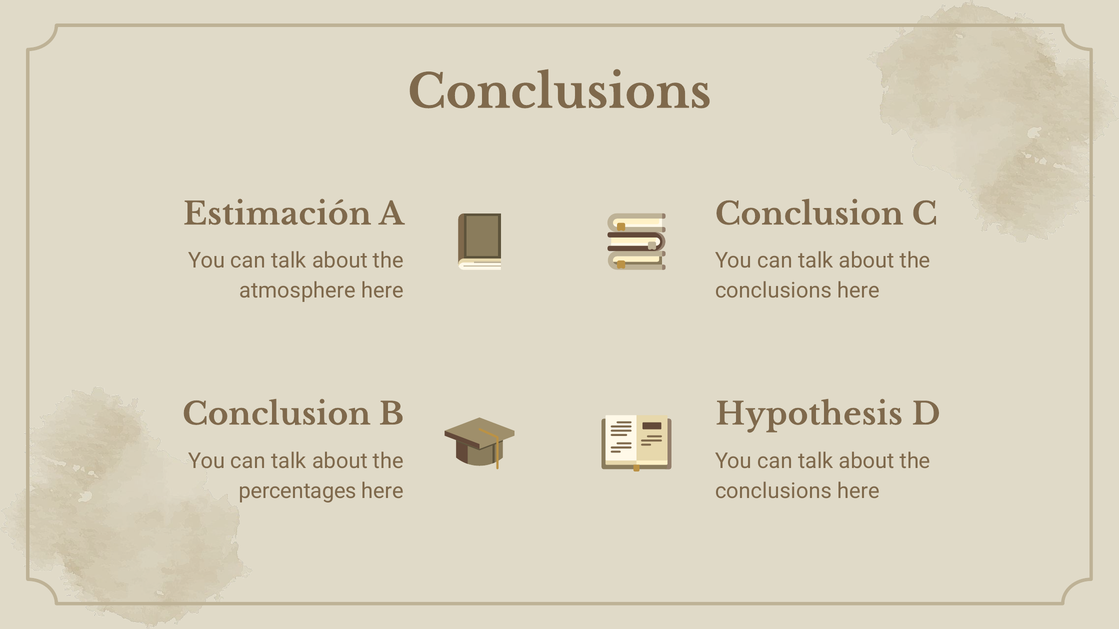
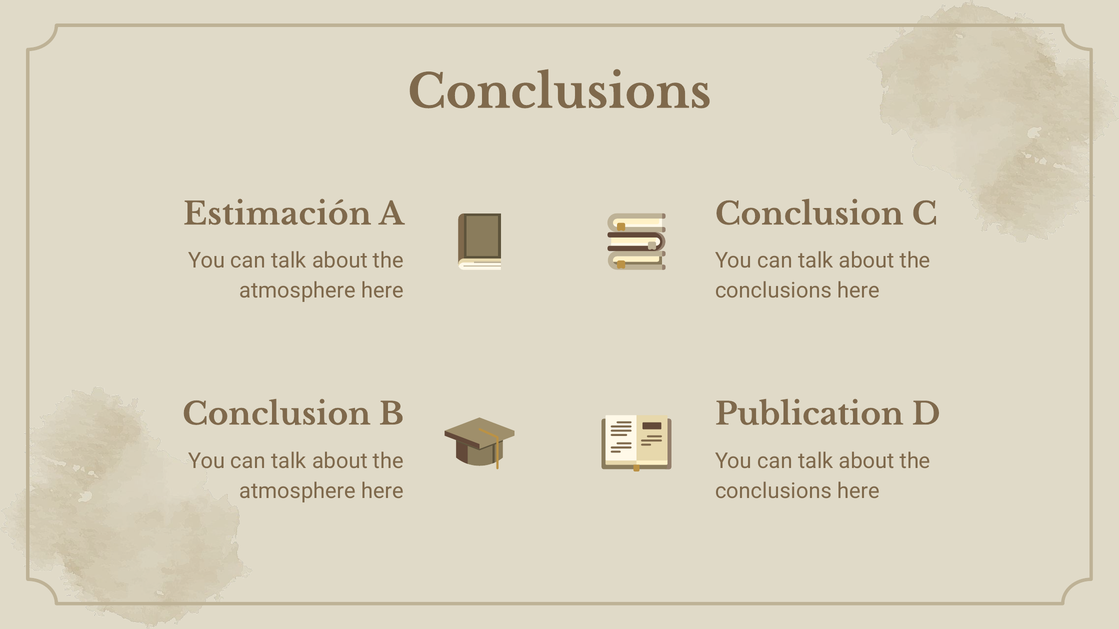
Hypothesis: Hypothesis -> Publication
percentages at (298, 492): percentages -> atmosphere
